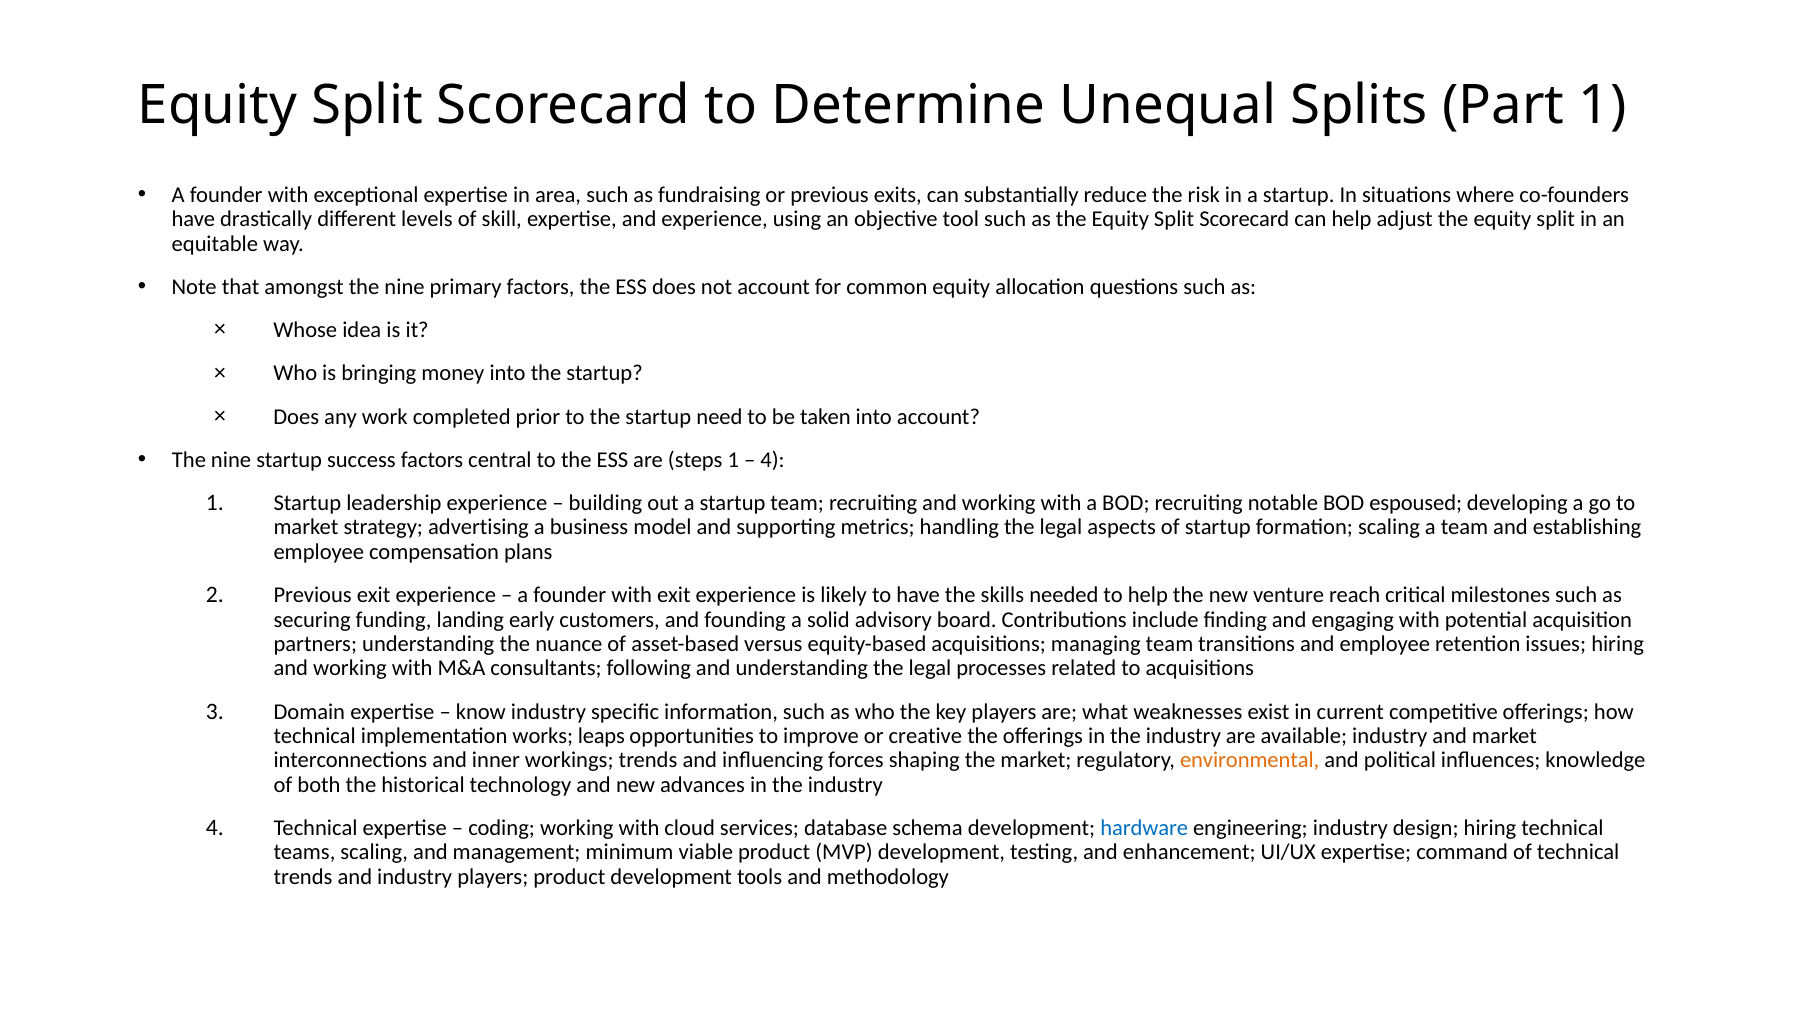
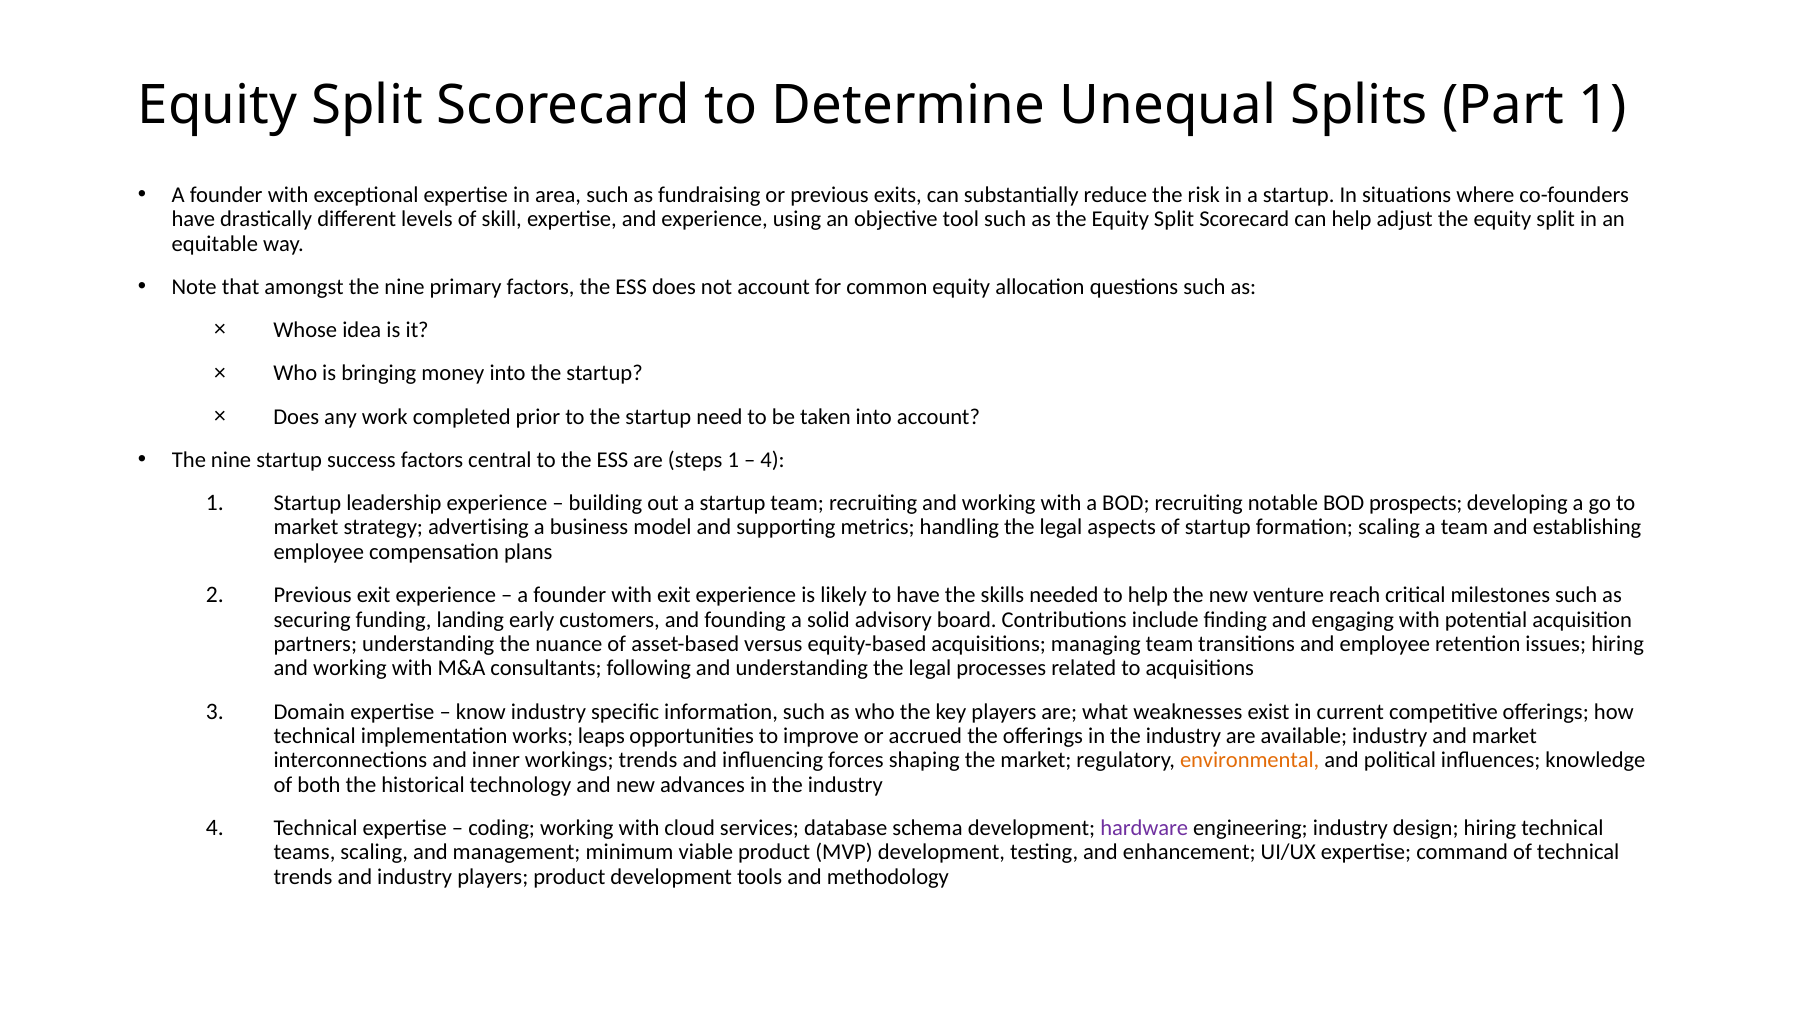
espoused: espoused -> prospects
creative: creative -> accrued
hardware colour: blue -> purple
